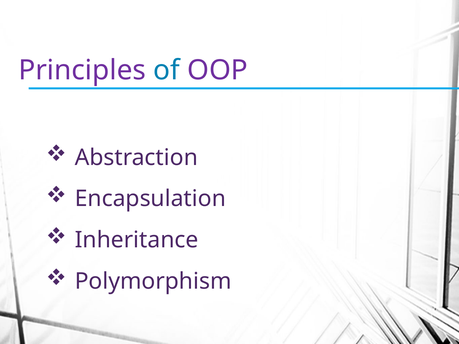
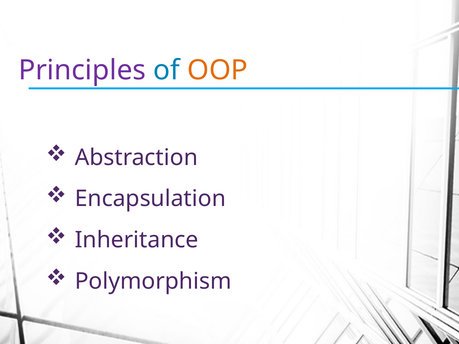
OOP colour: purple -> orange
